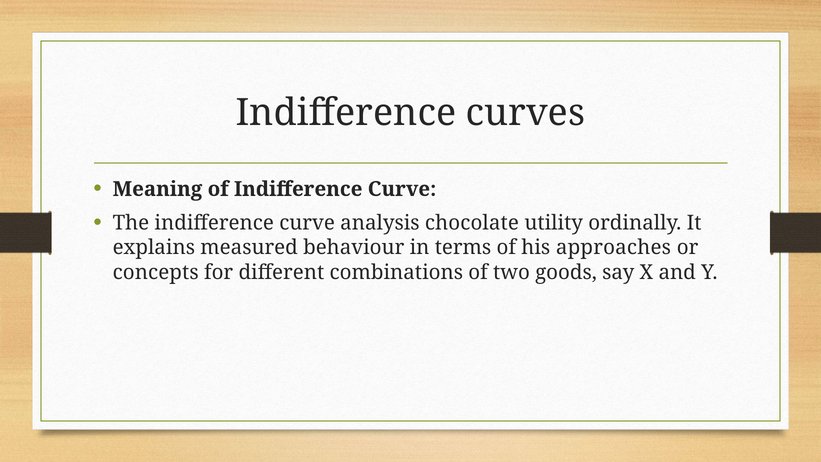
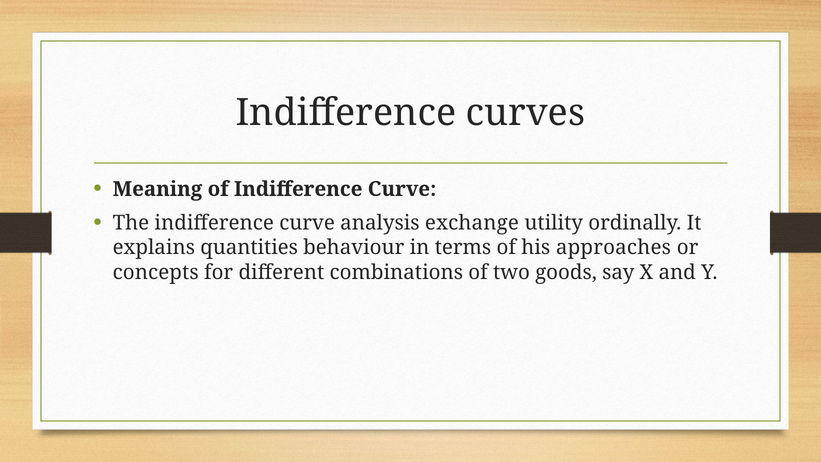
chocolate: chocolate -> exchange
measured: measured -> quantities
